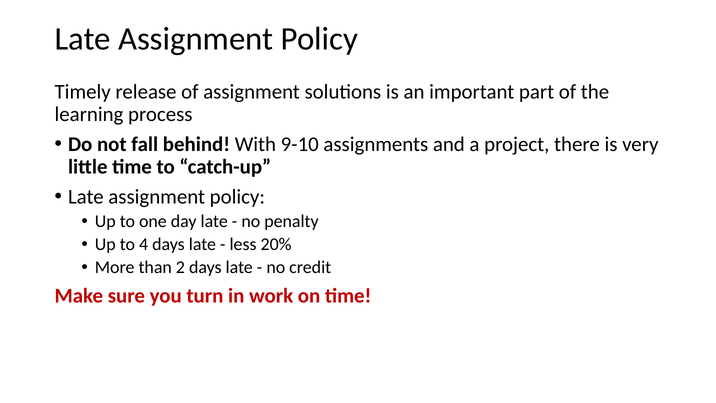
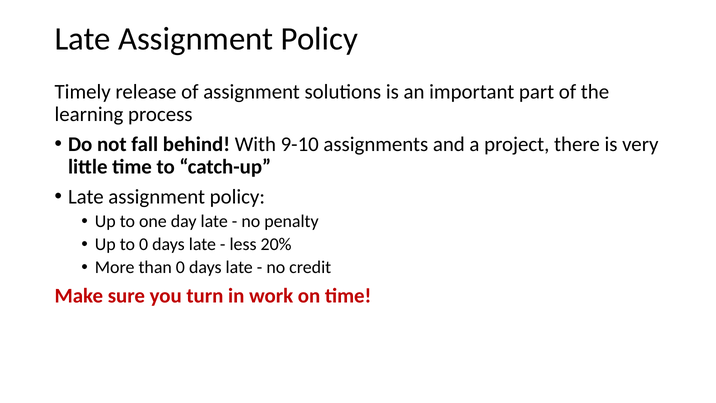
to 4: 4 -> 0
than 2: 2 -> 0
